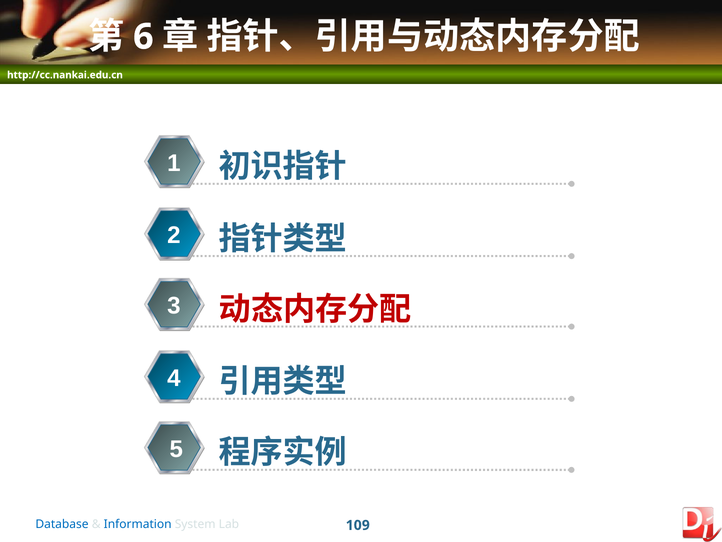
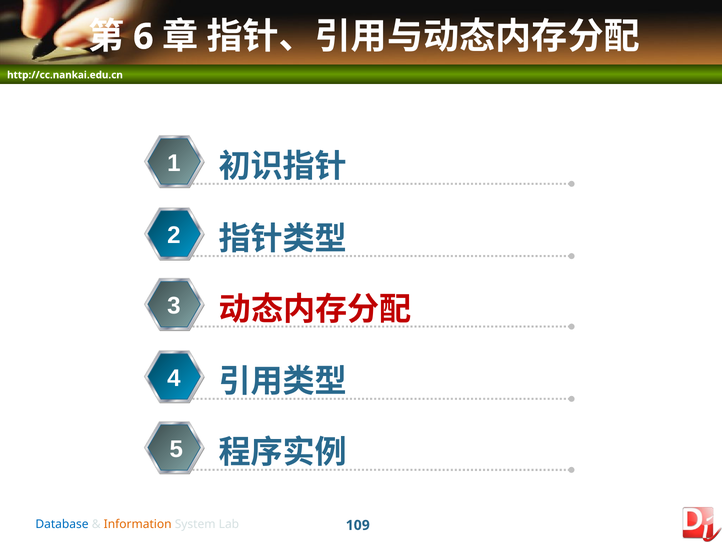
Information colour: blue -> orange
